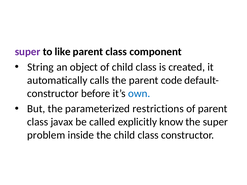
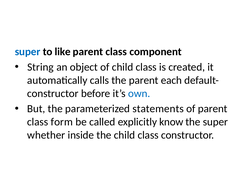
super at (28, 52) colour: purple -> blue
code: code -> each
restrictions: restrictions -> statements
javax: javax -> form
problem: problem -> whether
